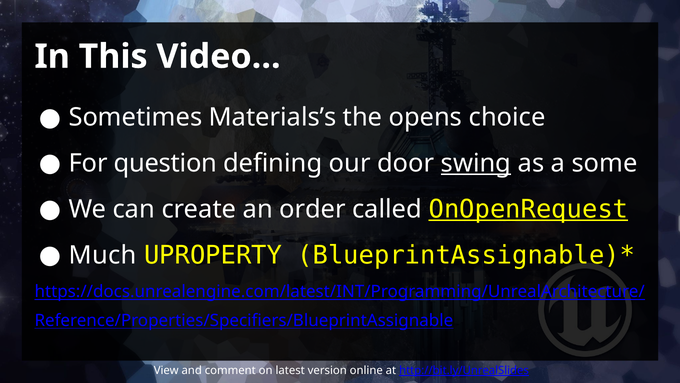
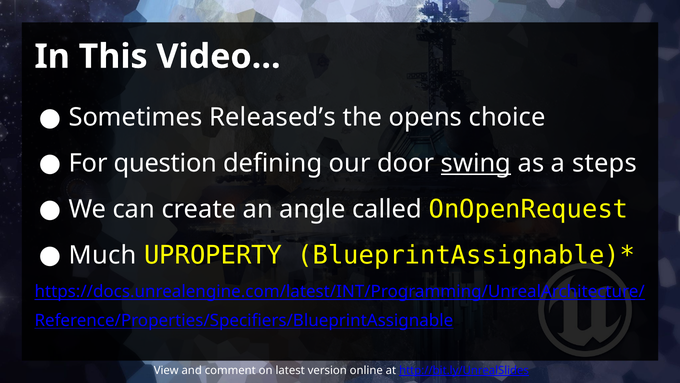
Materials’s: Materials’s -> Released’s
some: some -> steps
order: order -> angle
OnOpenRequest underline: present -> none
